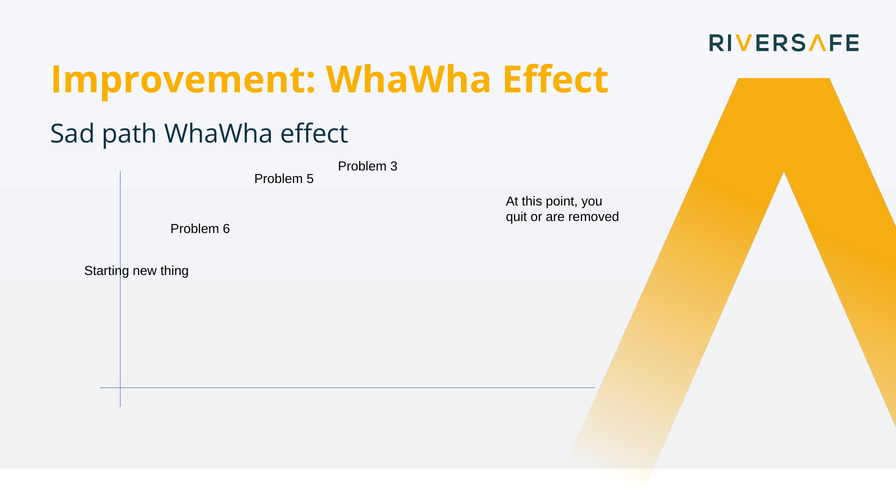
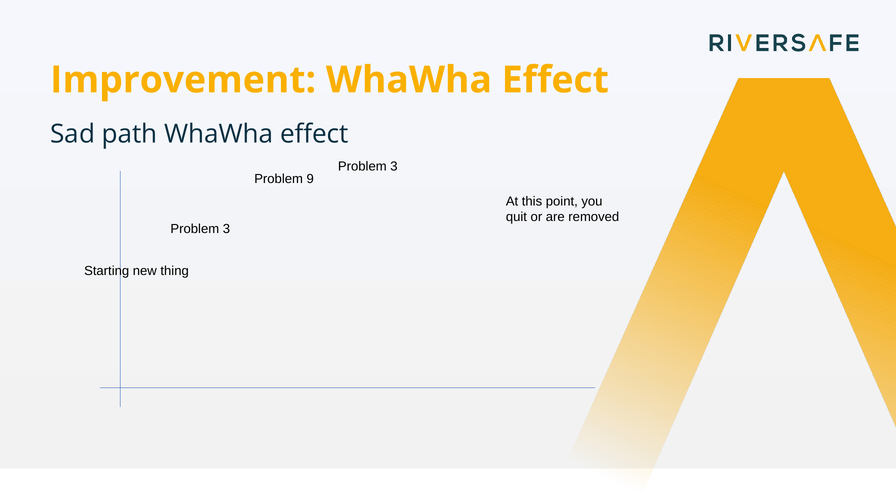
5: 5 -> 9
6 at (226, 229): 6 -> 3
